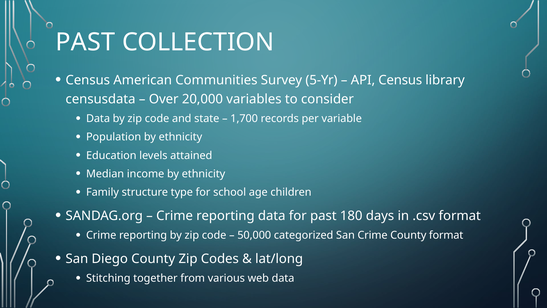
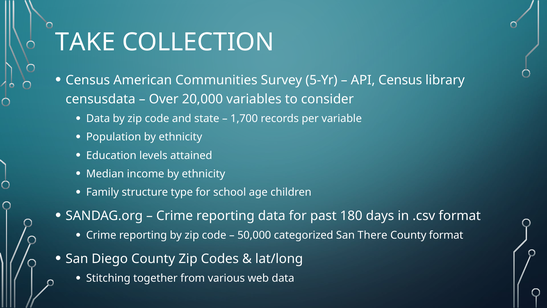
PAST at (85, 42): PAST -> TAKE
San Crime: Crime -> There
